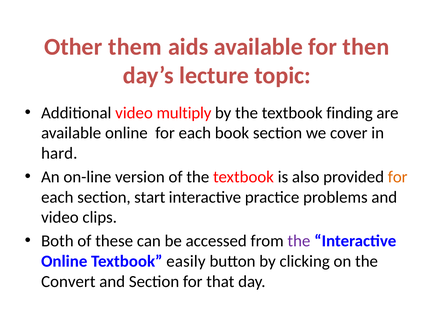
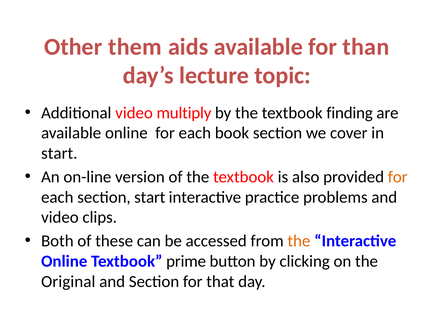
then: then -> than
hard at (59, 154): hard -> start
the at (299, 241) colour: purple -> orange
easily: easily -> prime
Convert: Convert -> Original
